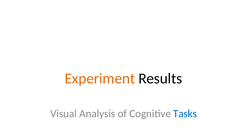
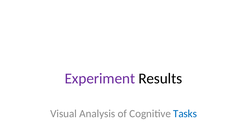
Experiment colour: orange -> purple
